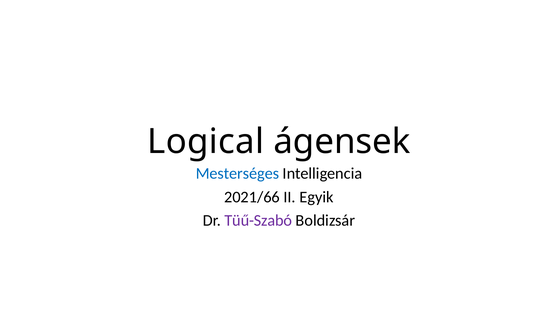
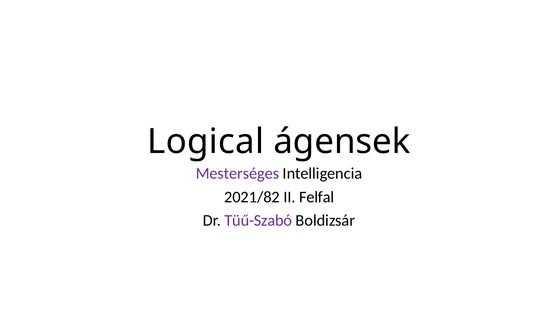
Mesterséges colour: blue -> purple
2021/66: 2021/66 -> 2021/82
Egyik: Egyik -> Felfal
